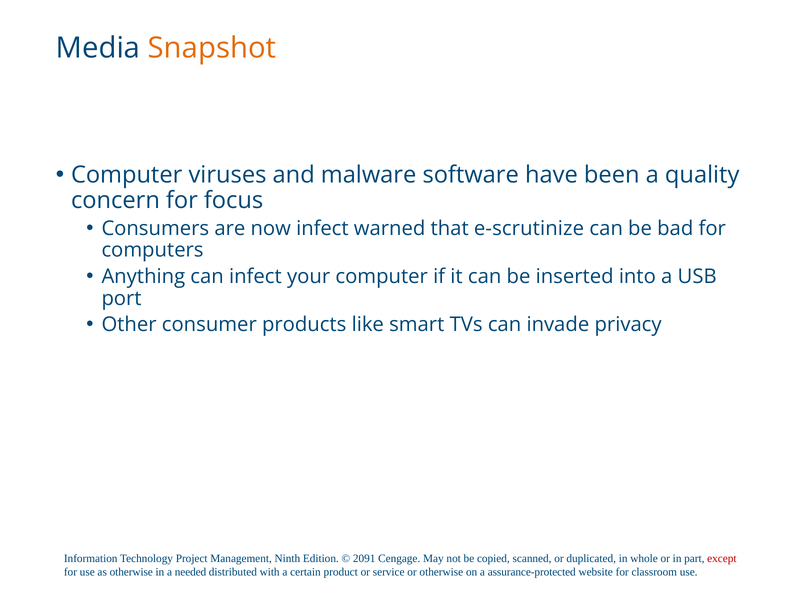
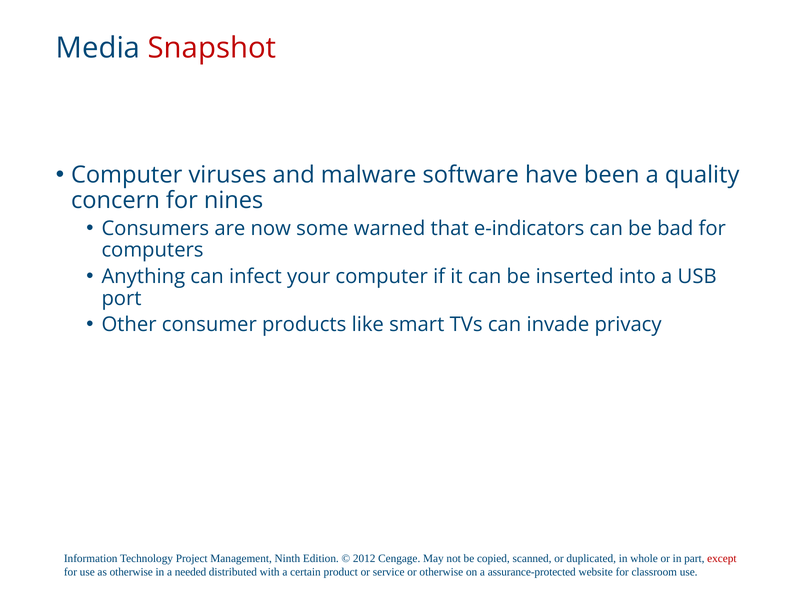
Snapshot colour: orange -> red
focus: focus -> nines
now infect: infect -> some
e-scrutinize: e-scrutinize -> e-indicators
2091: 2091 -> 2012
